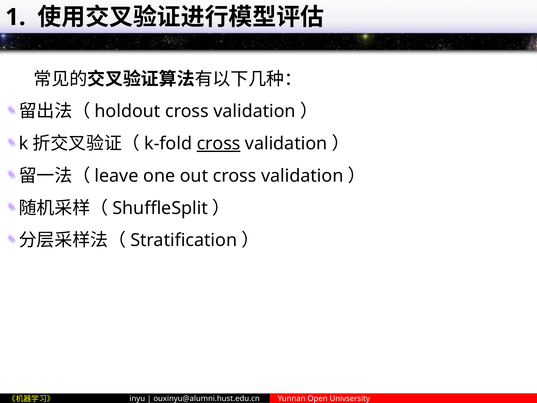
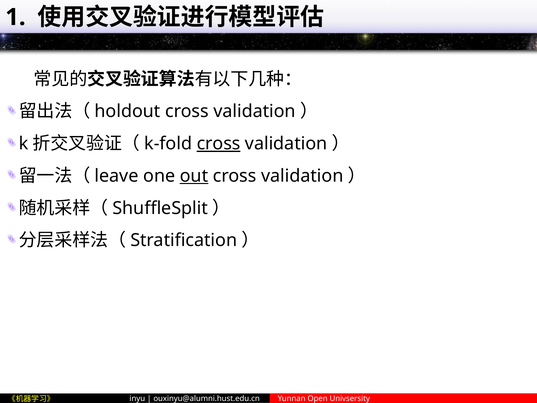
out underline: none -> present
